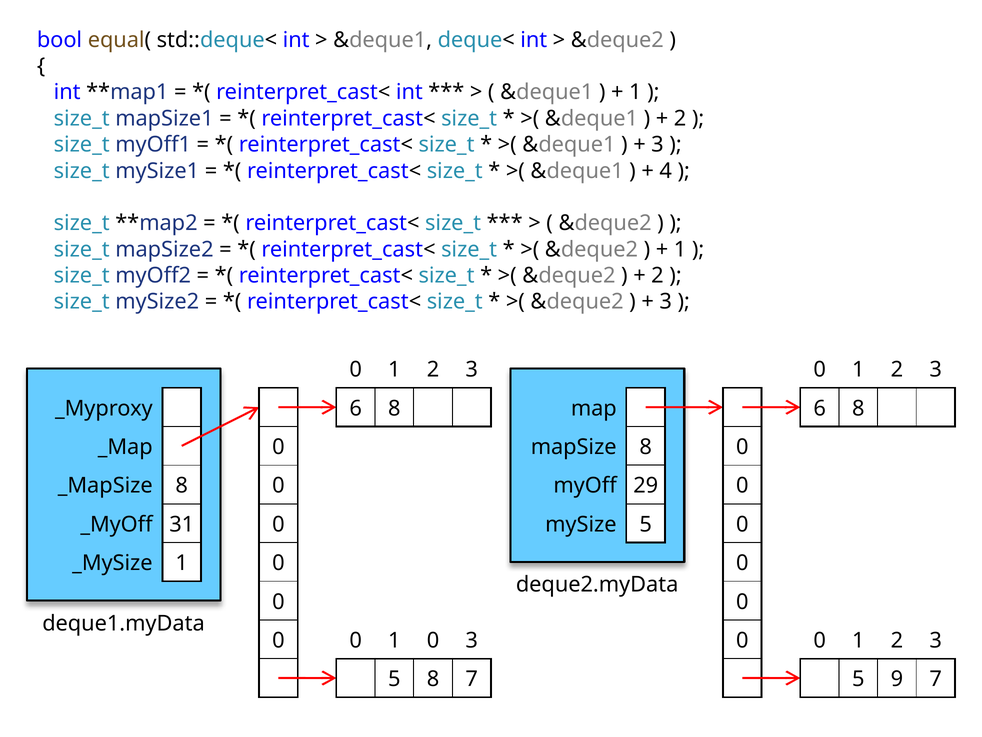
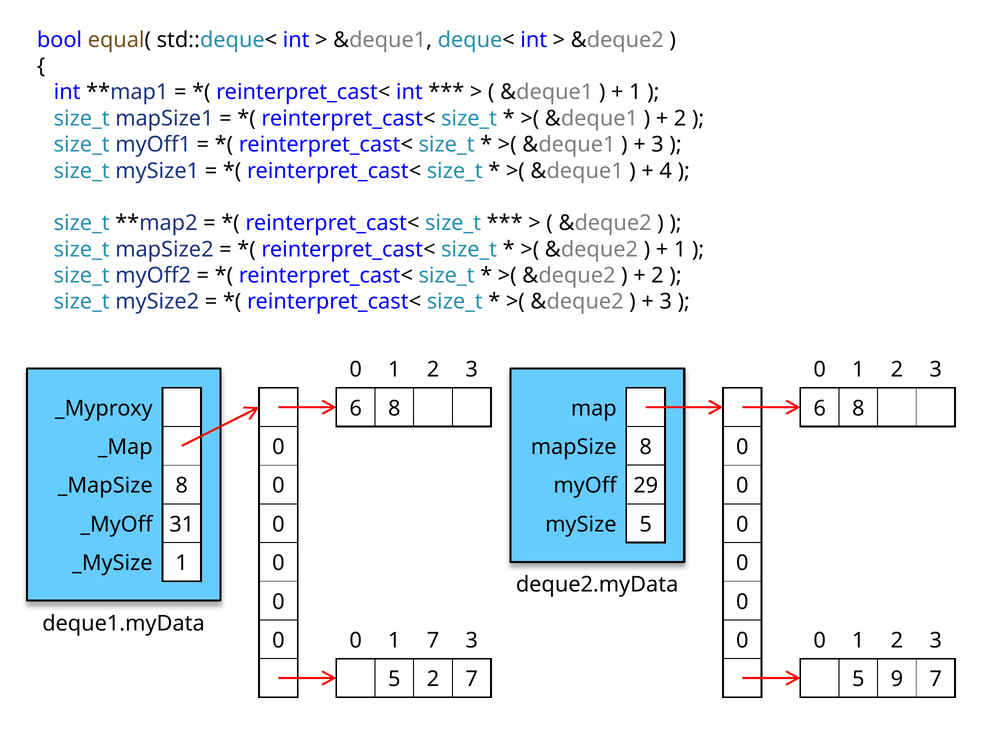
0 1 0: 0 -> 7
5 8: 8 -> 2
